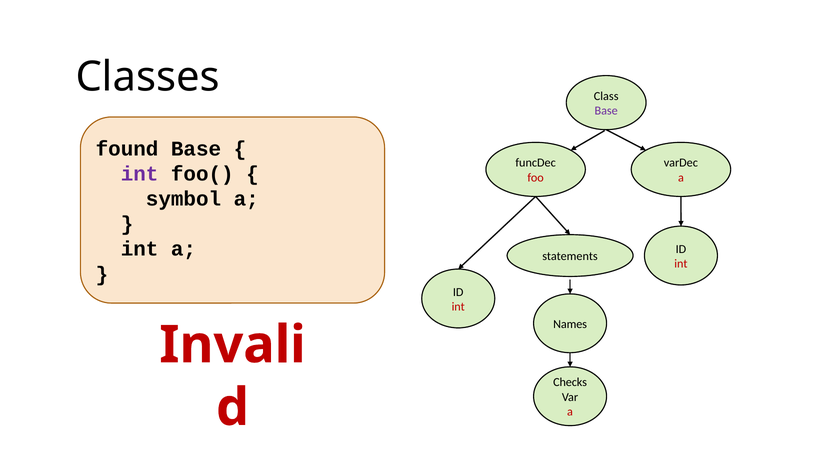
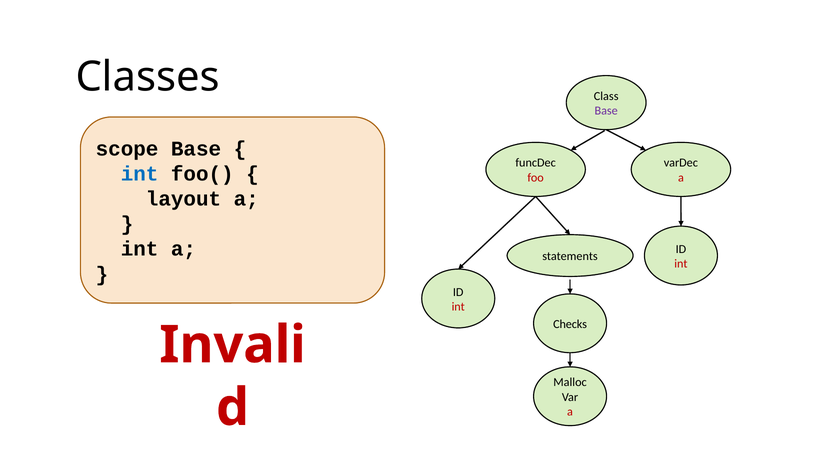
found: found -> scope
int at (140, 174) colour: purple -> blue
symbol: symbol -> layout
Names: Names -> Checks
Checks: Checks -> Malloc
